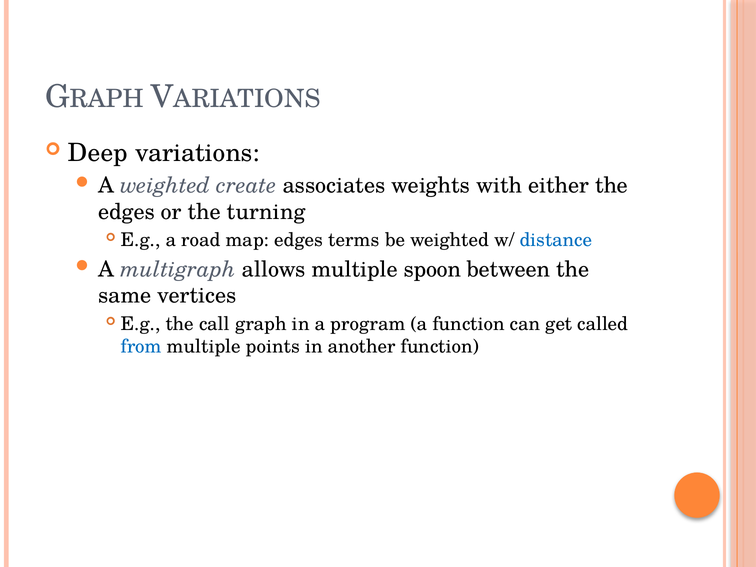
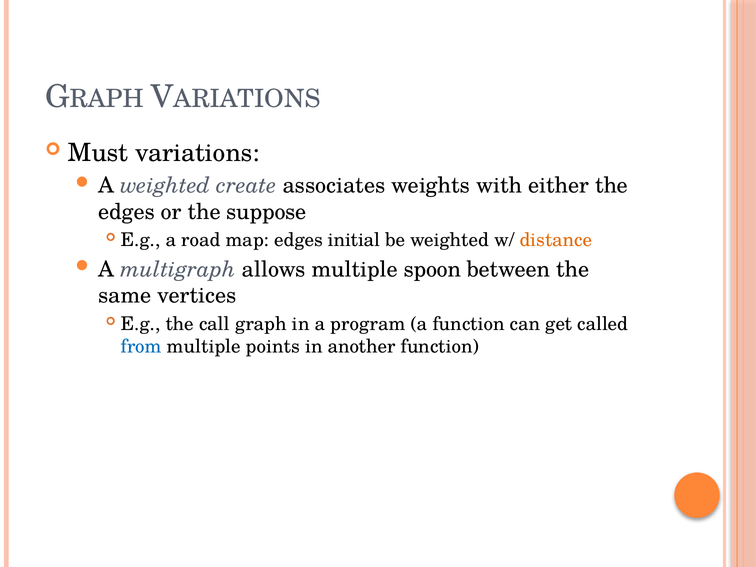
Deep: Deep -> Must
turning: turning -> suppose
terms: terms -> initial
distance colour: blue -> orange
